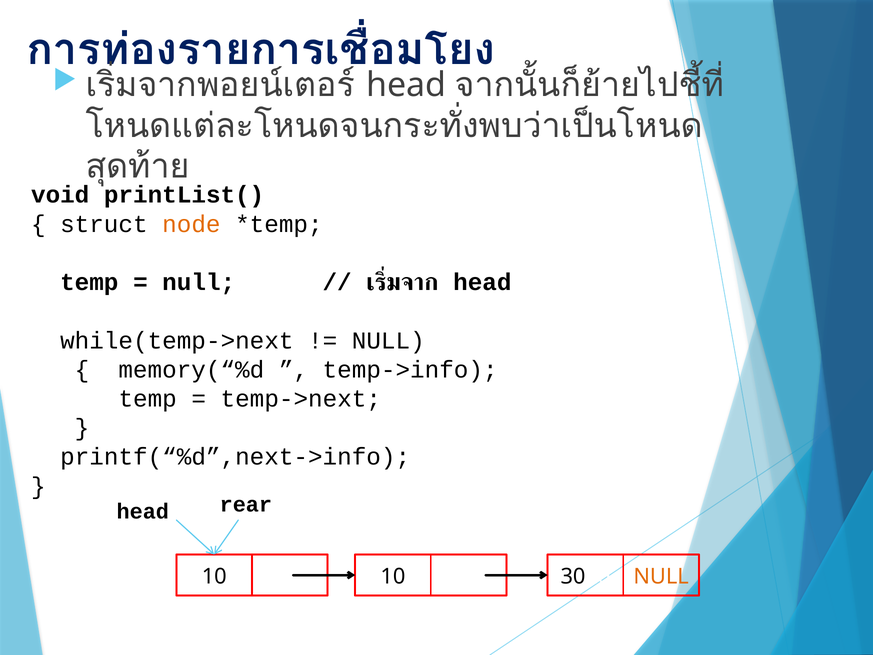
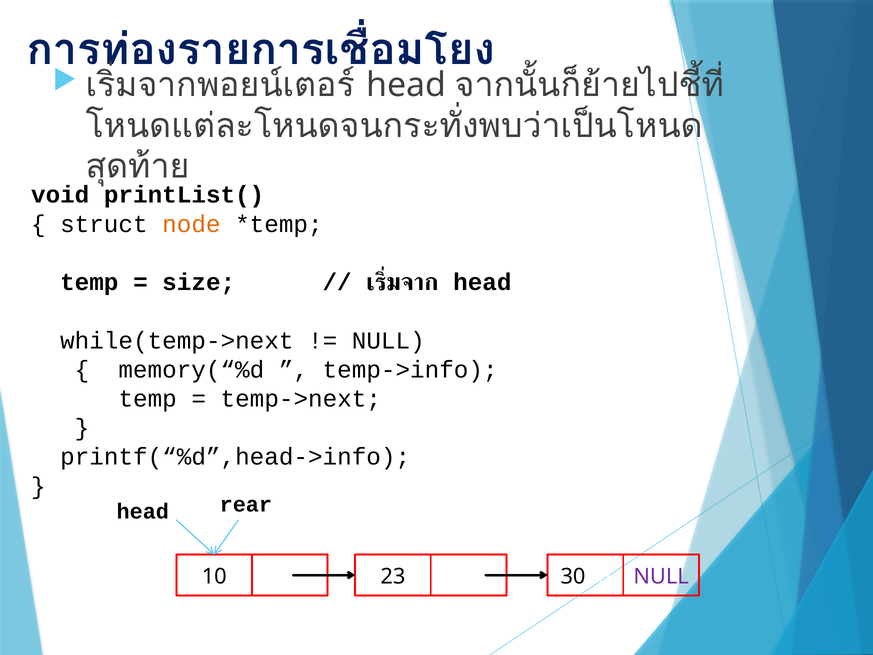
null at (199, 282): null -> size
printf(“%d”,next->info: printf(“%d”,next->info -> printf(“%d”,head->info
10 10: 10 -> 23
NULL at (661, 576) colour: orange -> purple
